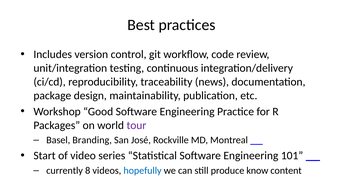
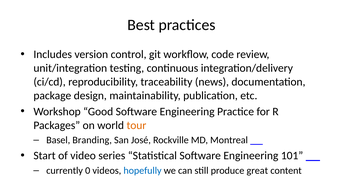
tour colour: purple -> orange
8: 8 -> 0
know: know -> great
